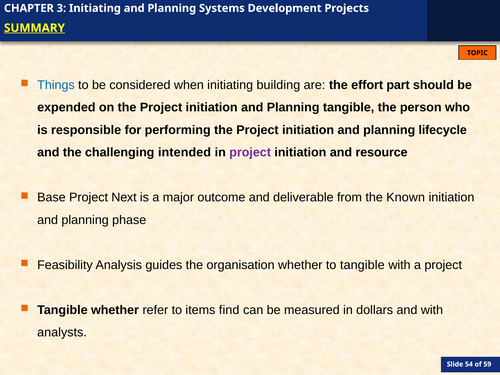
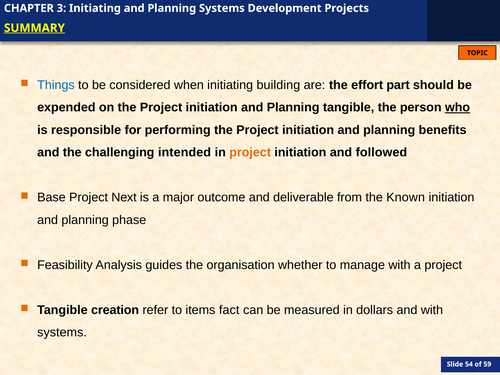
who underline: none -> present
lifecycle: lifecycle -> benefits
project at (250, 152) colour: purple -> orange
resource: resource -> followed
to tangible: tangible -> manage
Tangible whether: whether -> creation
find: find -> fact
analysts at (62, 332): analysts -> systems
